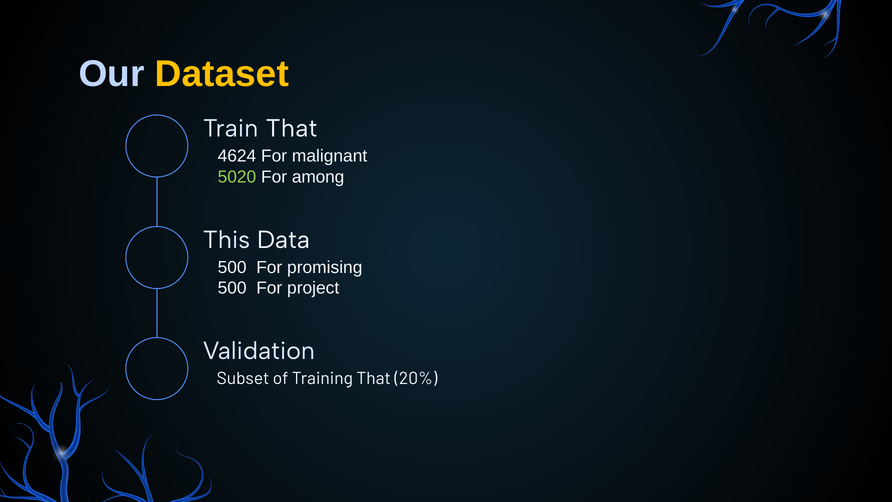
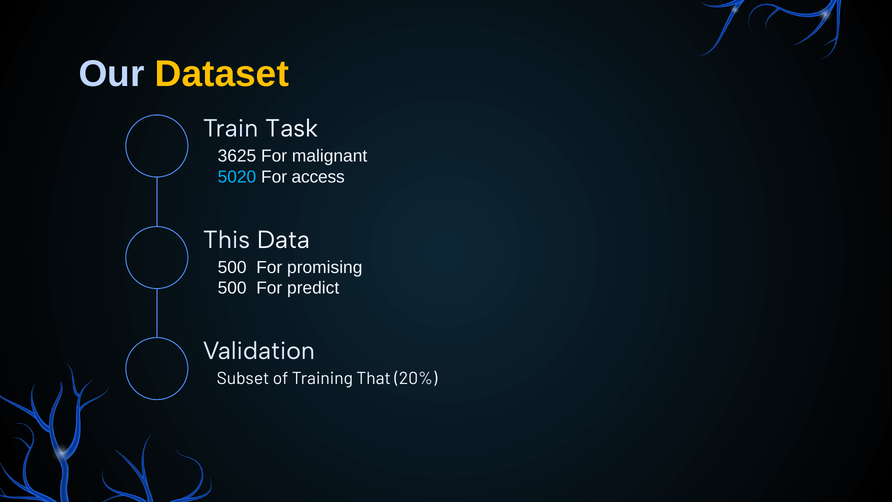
Train That: That -> Task
4624: 4624 -> 3625
5020 colour: light green -> light blue
among: among -> access
project: project -> predict
